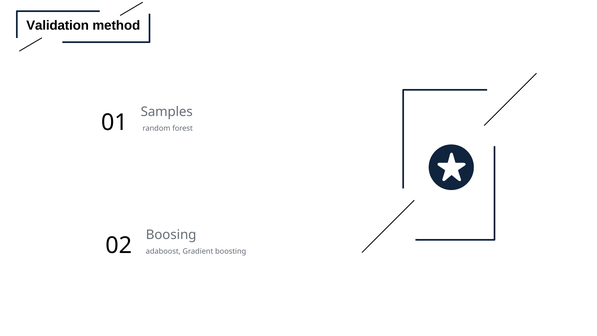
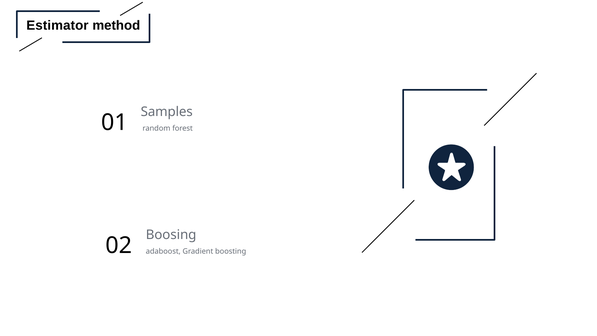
Validation: Validation -> Estimator
